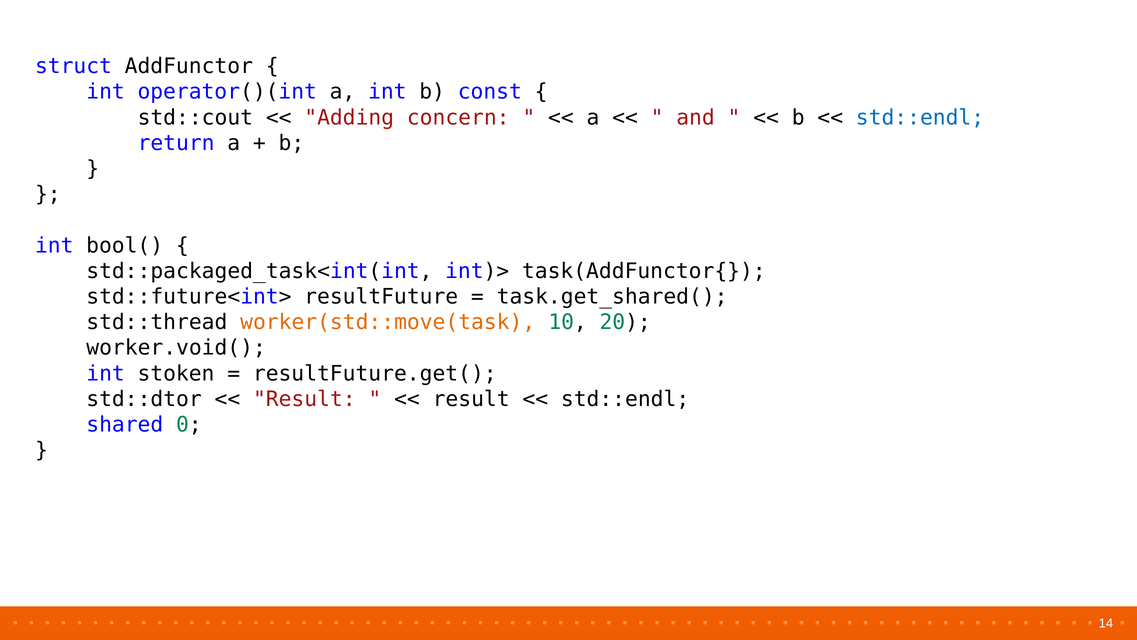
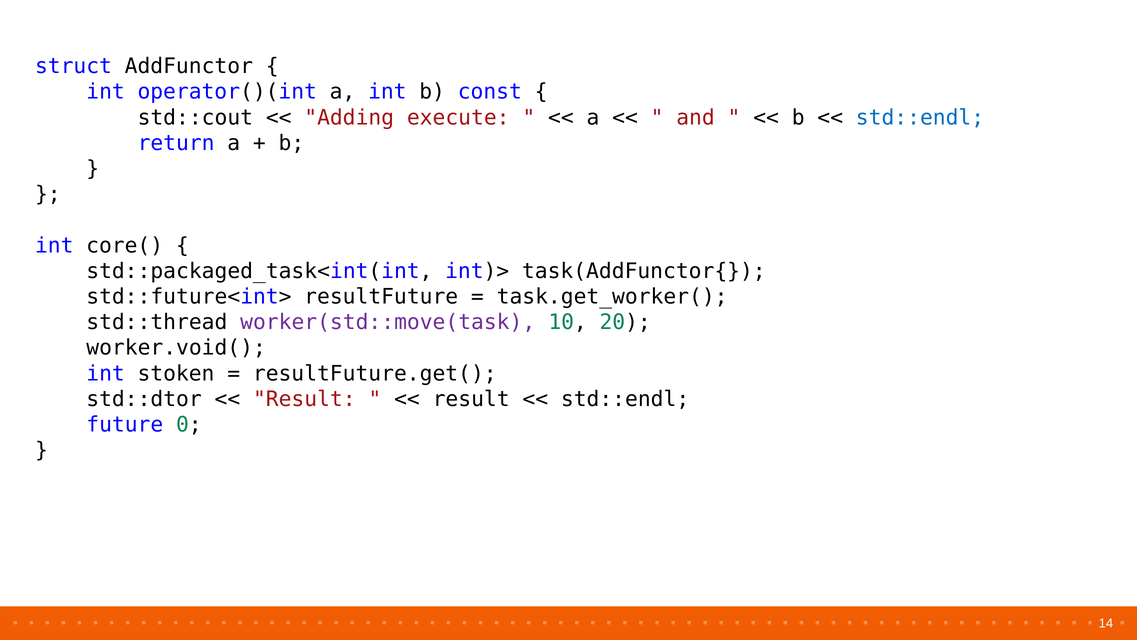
concern: concern -> execute
bool(: bool( -> core(
task.get_shared(: task.get_shared( -> task.get_worker(
worker(std::move(task colour: orange -> purple
shared: shared -> future
